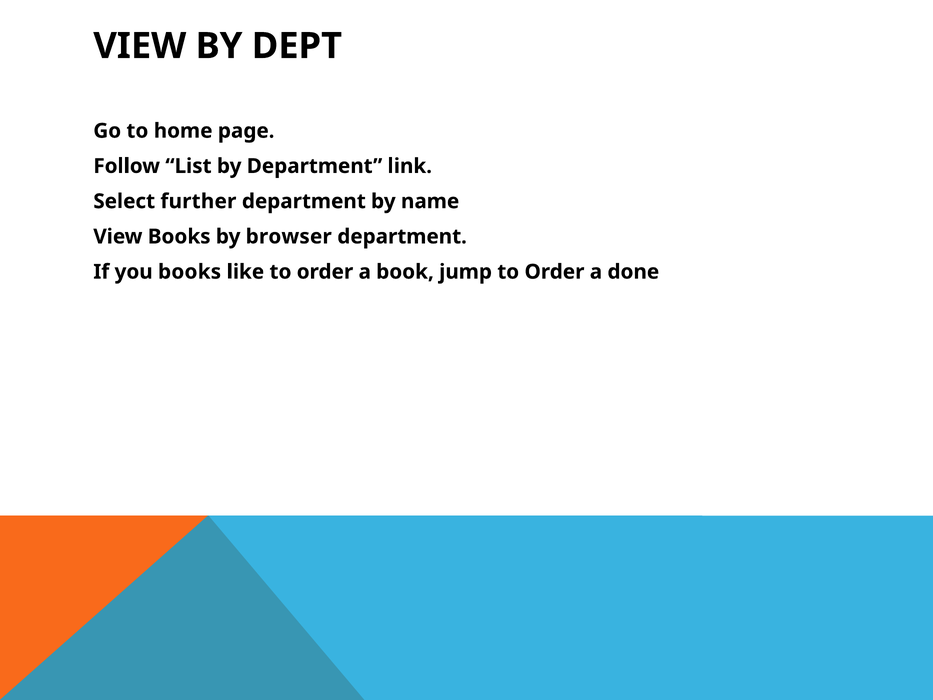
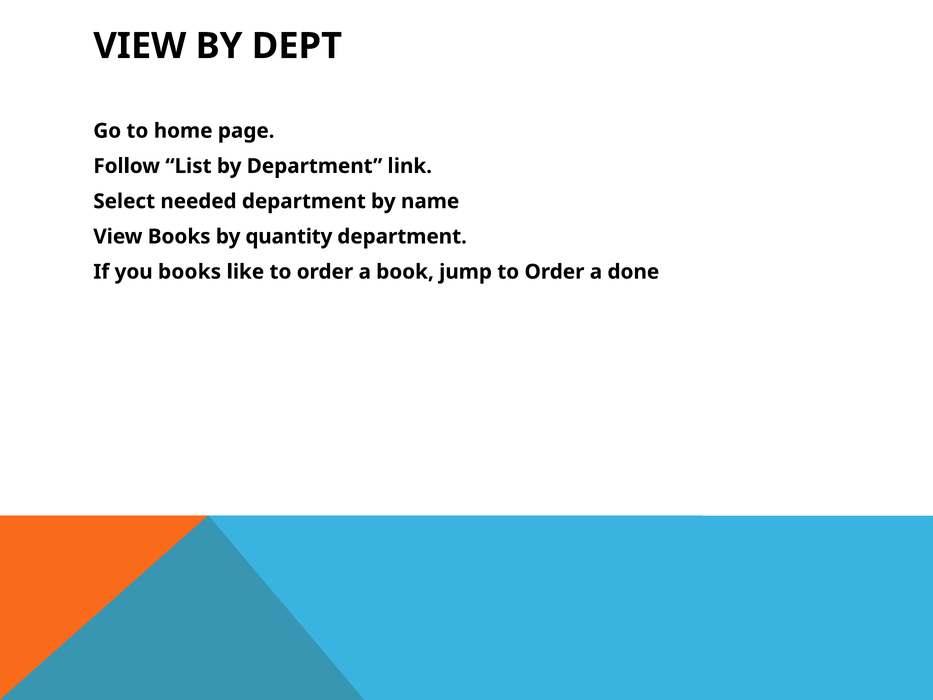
further: further -> needed
browser: browser -> quantity
